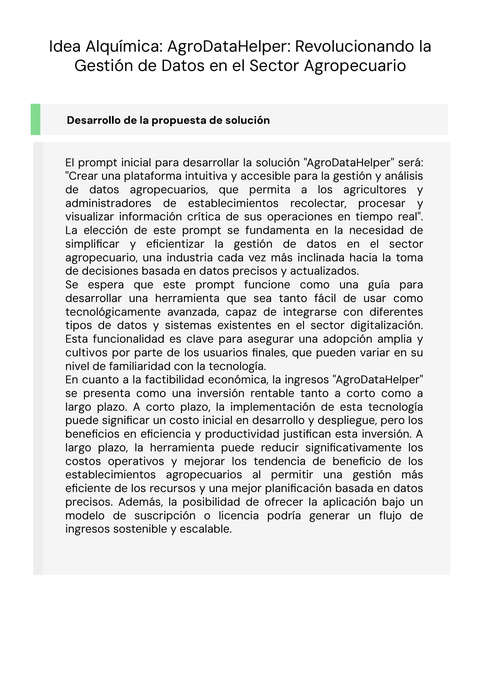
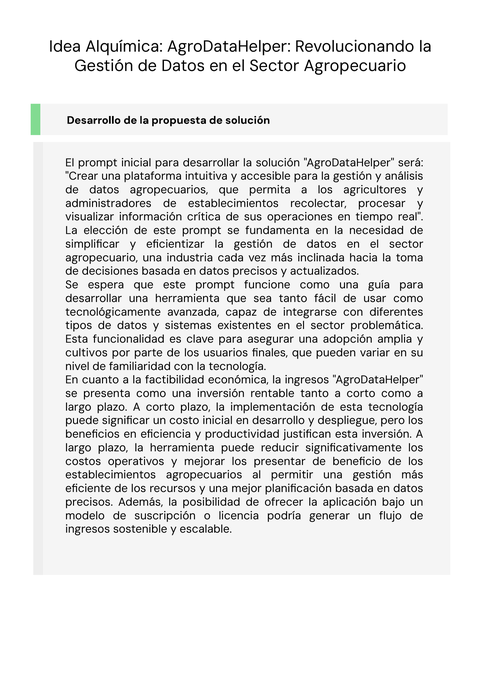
digitalización: digitalización -> problemática
tendencia: tendencia -> presentar
